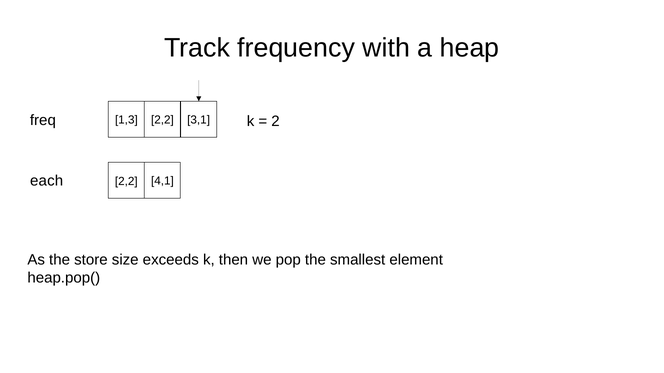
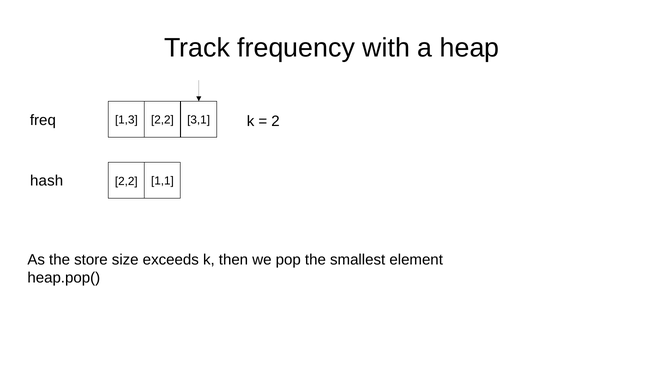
each: each -> hash
4,1: 4,1 -> 1,1
